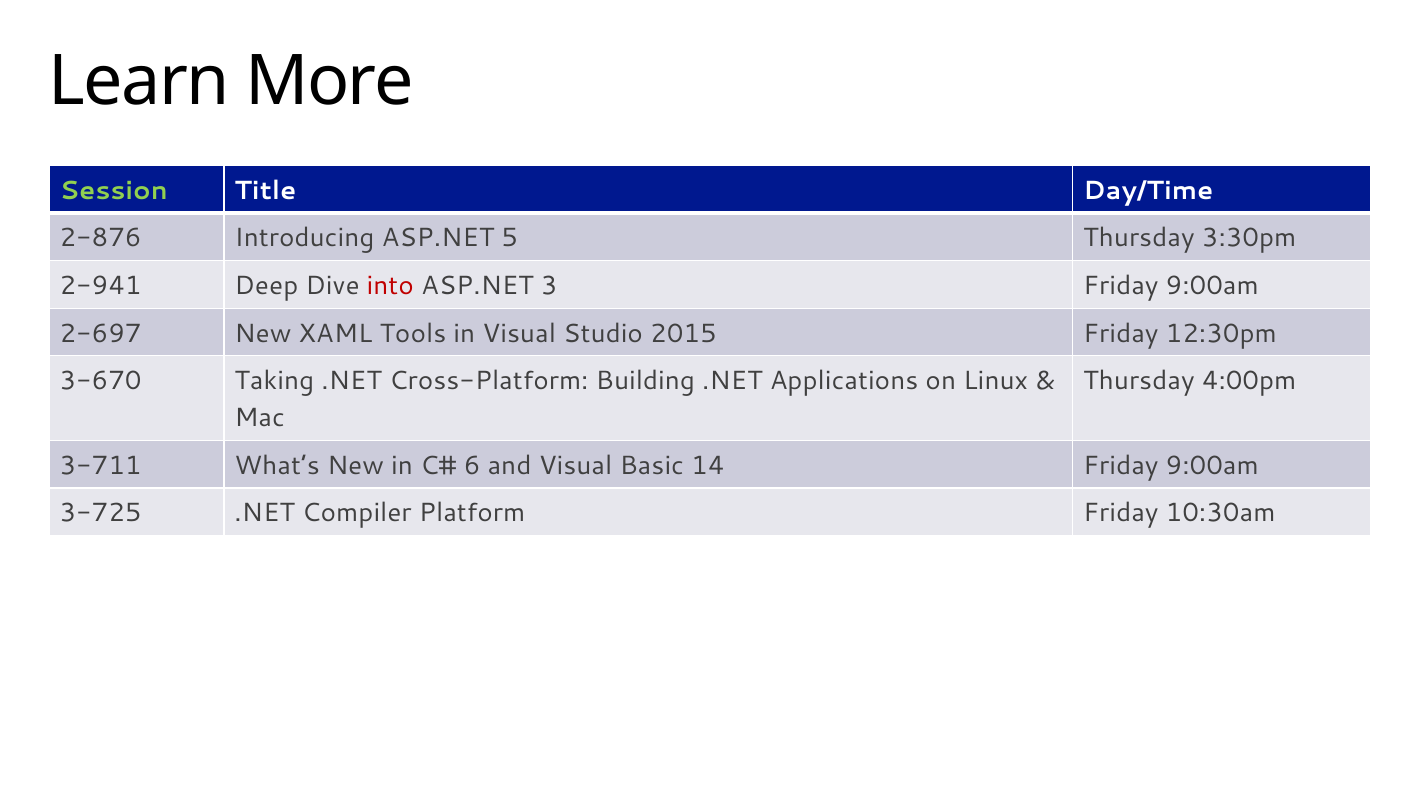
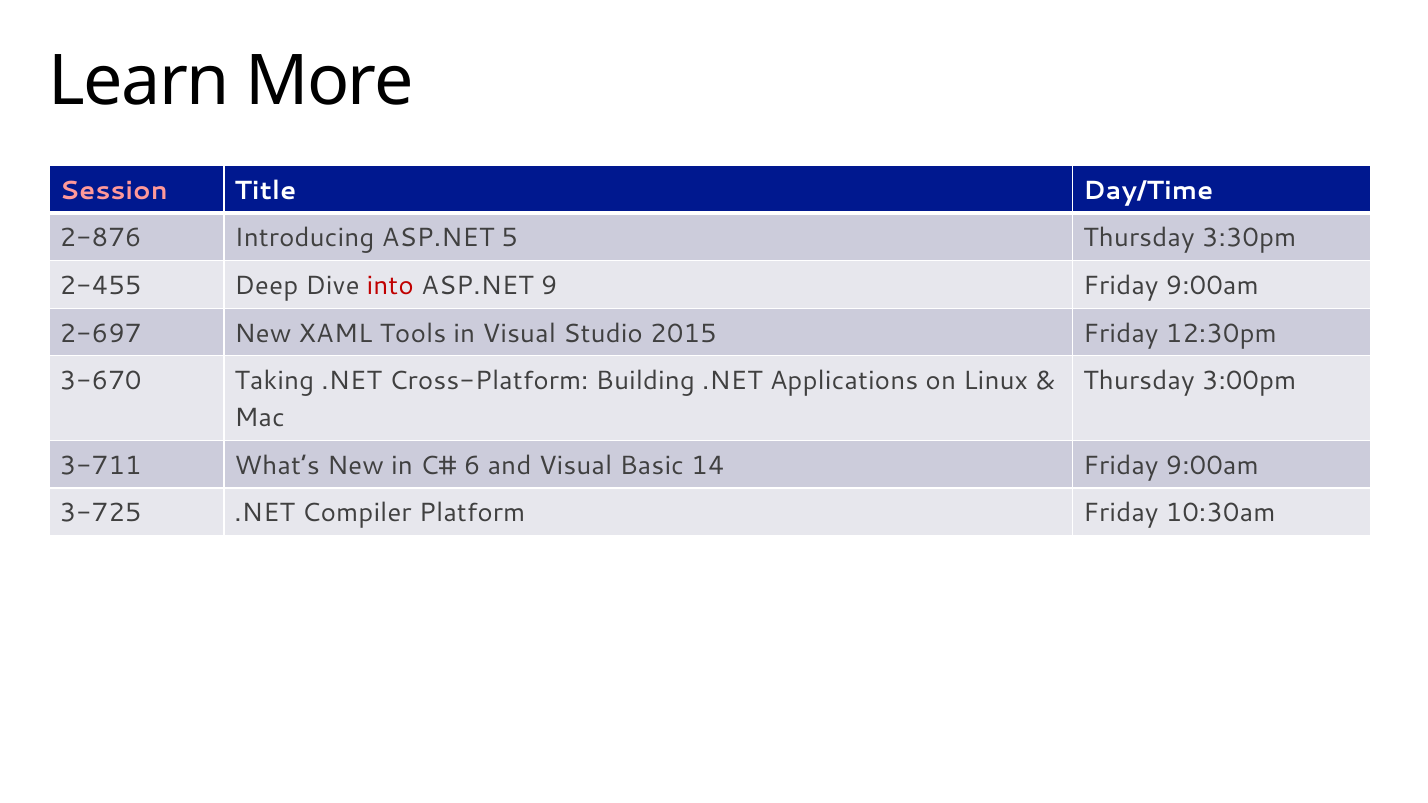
Session colour: light green -> pink
2-941: 2-941 -> 2-455
3: 3 -> 9
4:00pm: 4:00pm -> 3:00pm
